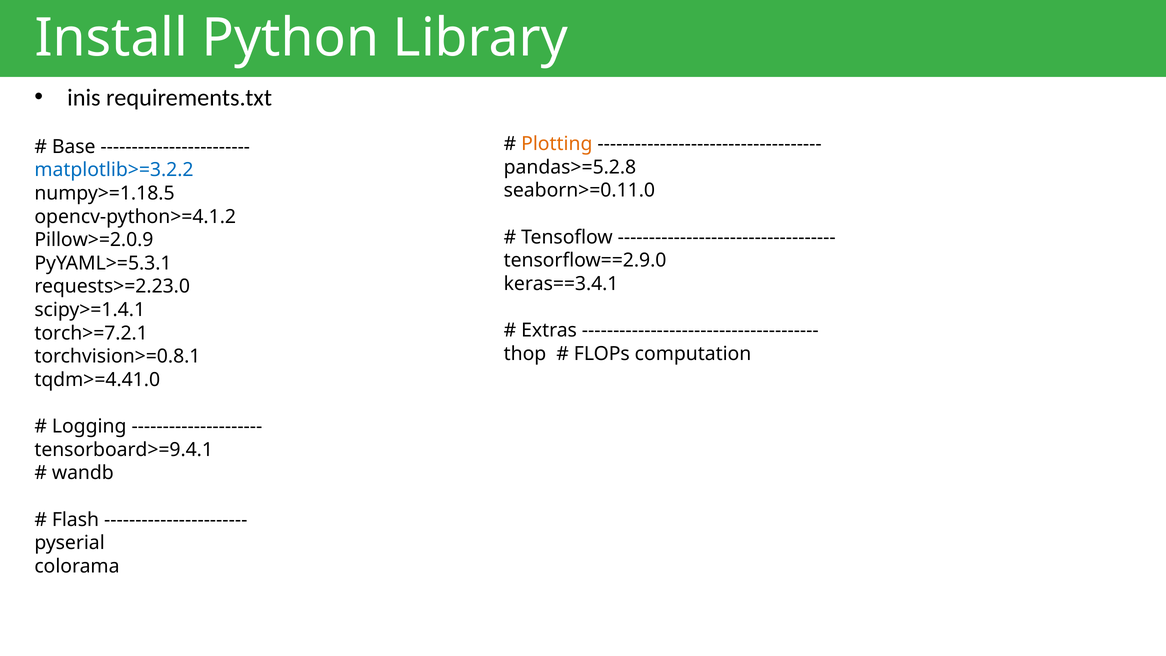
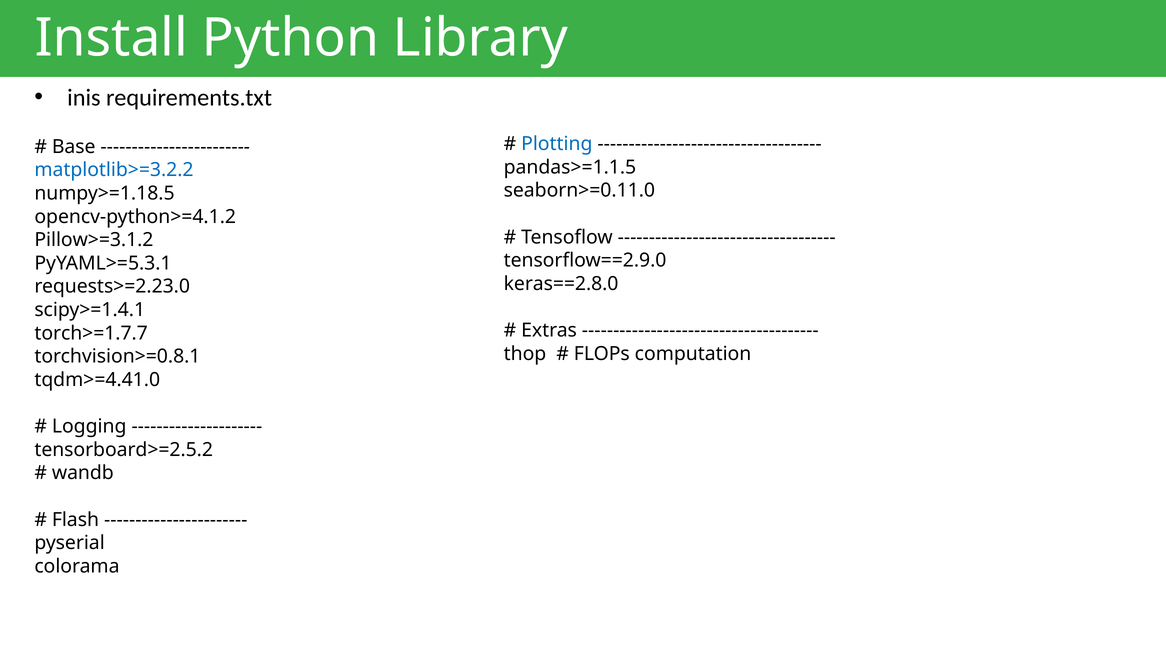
Plotting colour: orange -> blue
pandas>=5.2.8: pandas>=5.2.8 -> pandas>=1.1.5
Pillow>=2.0.9: Pillow>=2.0.9 -> Pillow>=3.1.2
keras==3.4.1: keras==3.4.1 -> keras==2.8.0
torch>=7.2.1: torch>=7.2.1 -> torch>=1.7.7
tensorboard>=9.4.1: tensorboard>=9.4.1 -> tensorboard>=2.5.2
